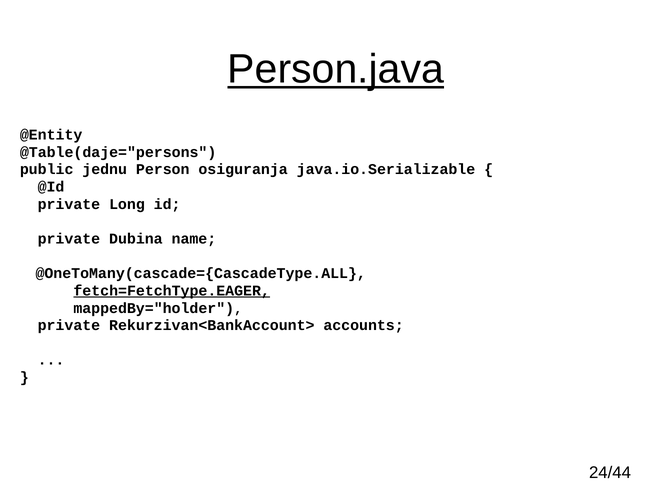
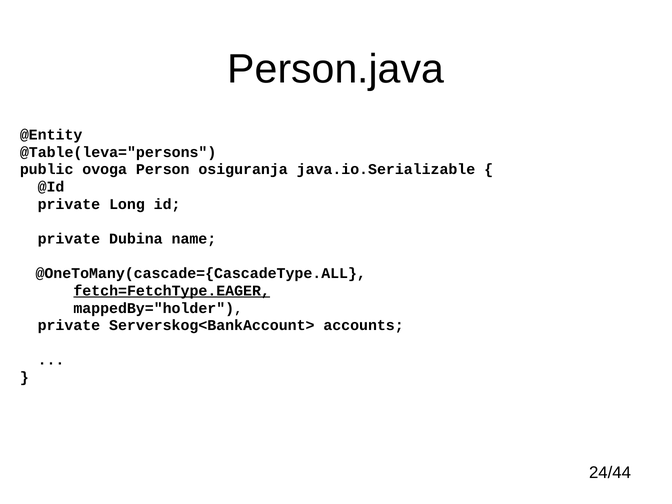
Person.java underline: present -> none
@Table(daje="persons: @Table(daje="persons -> @Table(leva="persons
jednu: jednu -> ovoga
Rekurzivan<BankAccount>: Rekurzivan<BankAccount> -> Serverskog<BankAccount>
